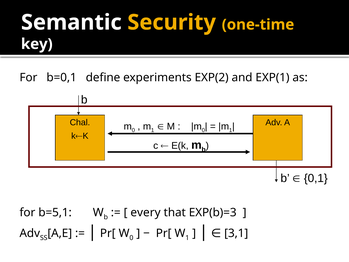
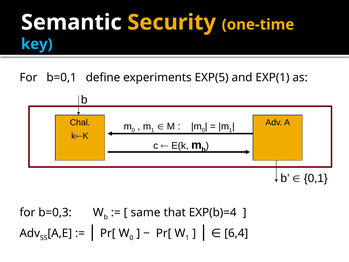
key colour: white -> light blue
EXP(2: EXP(2 -> EXP(5
b=5,1: b=5,1 -> b=0,3
every: every -> same
EXP(b)=3: EXP(b)=3 -> EXP(b)=4
3,1: 3,1 -> 6,4
